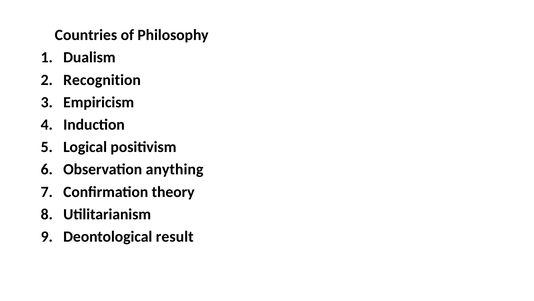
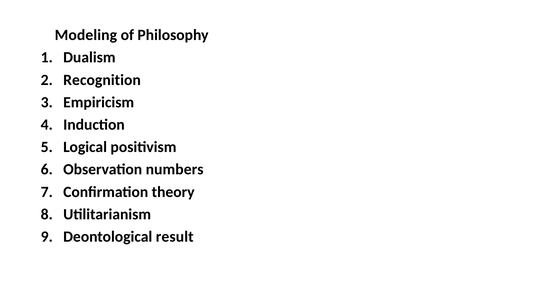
Countries: Countries -> Modeling
anything: anything -> numbers
